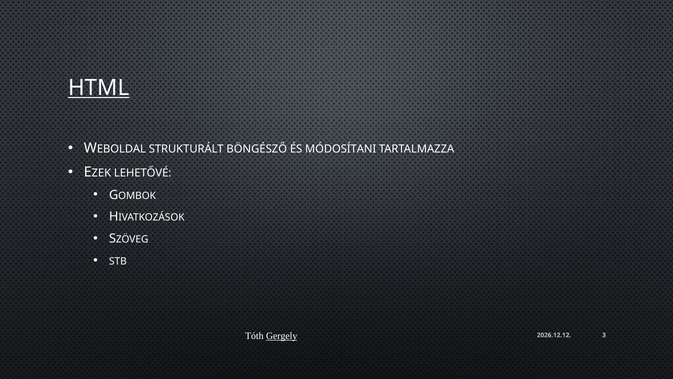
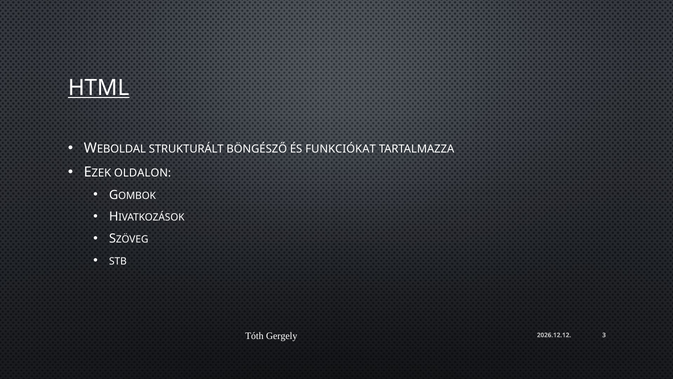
MÓDOSÍTANI: MÓDOSÍTANI -> FUNKCIÓKAT
LEHETŐVÉ: LEHETŐVÉ -> OLDALON
Gergely underline: present -> none
